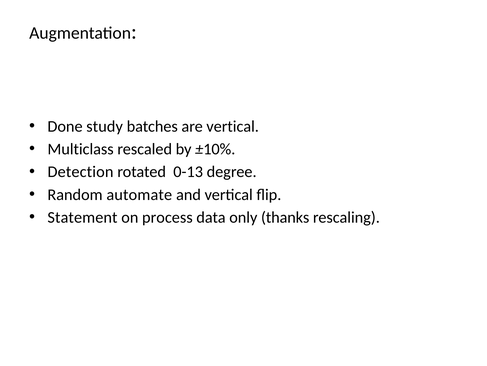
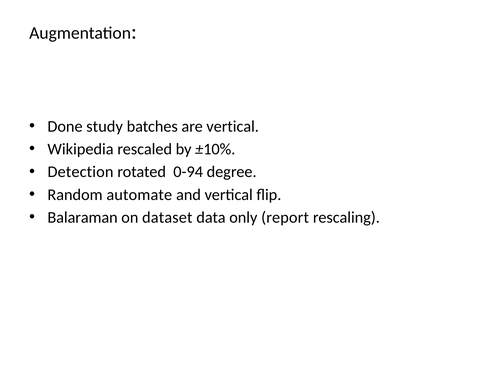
Multiclass: Multiclass -> Wikipedia
0-13: 0-13 -> 0-94
Statement: Statement -> Balaraman
process: process -> dataset
thanks: thanks -> report
